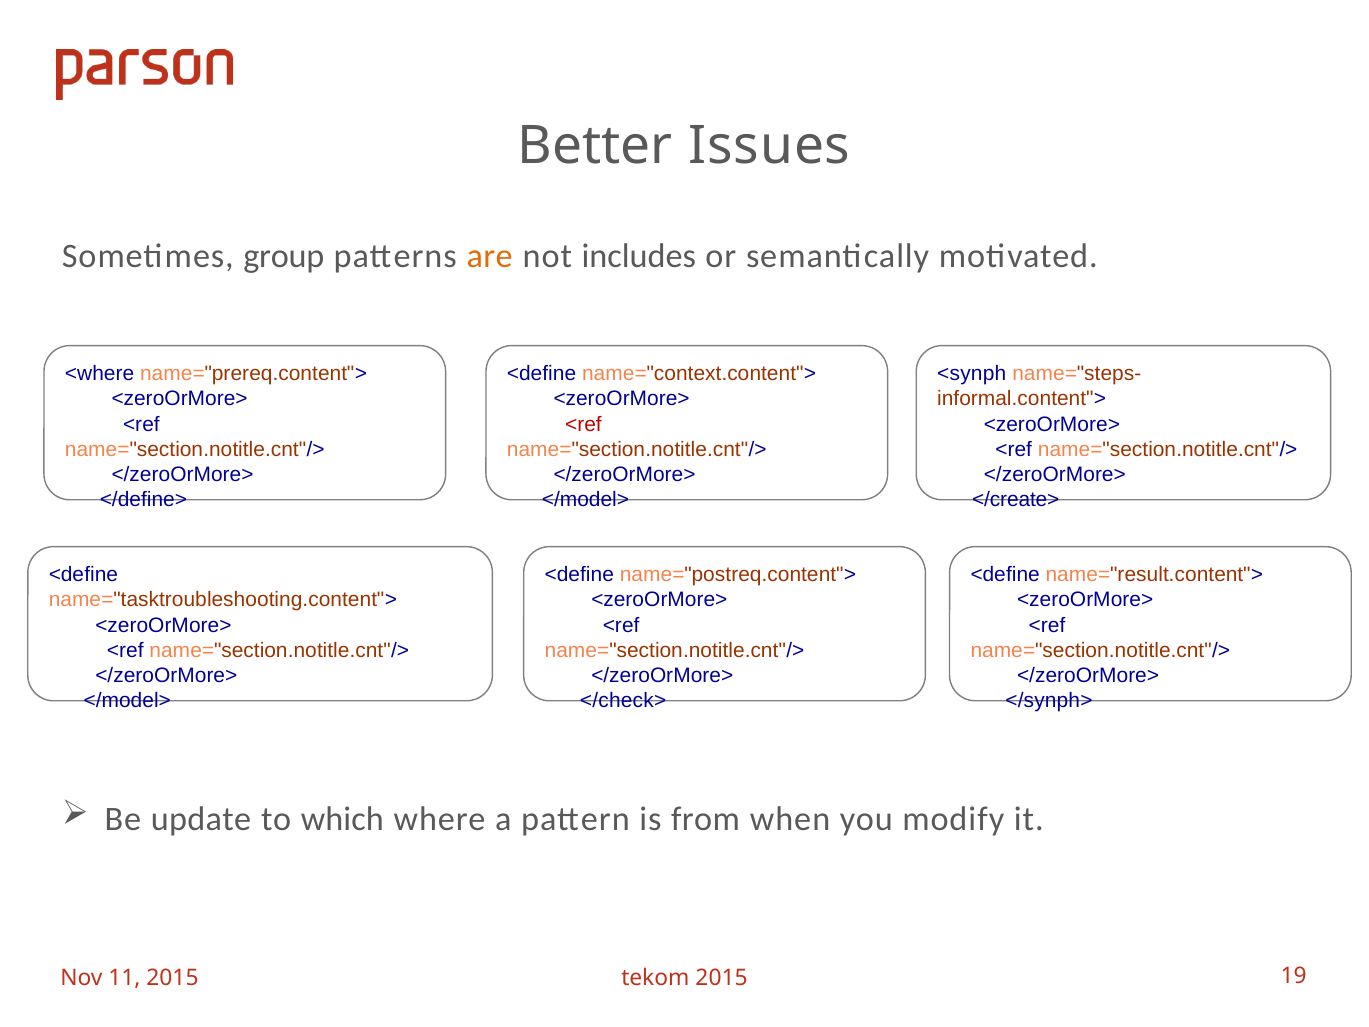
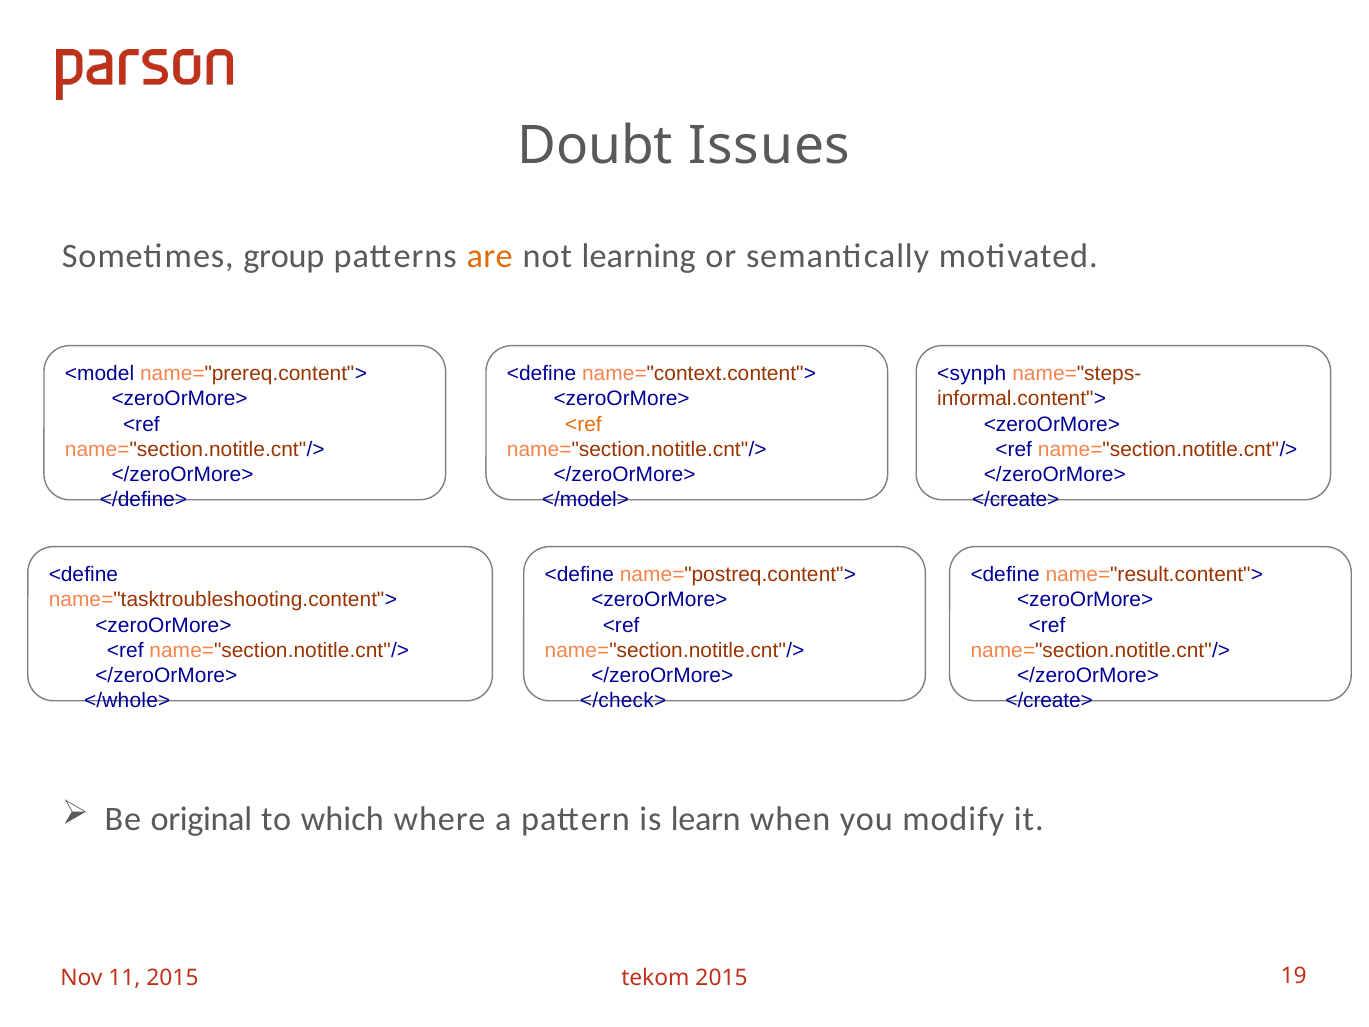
Better: Better -> Doubt
includes: includes -> learning
<where: <where -> <model
<ref at (583, 424) colour: red -> orange
</model> at (127, 700): </model> -> </whole>
</synph> at (1049, 700): </synph> -> </create>
update: update -> original
from: from -> learn
